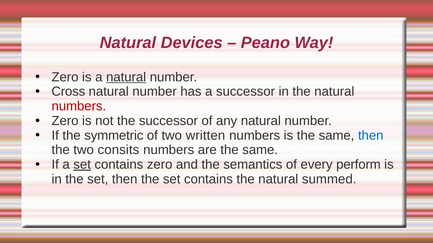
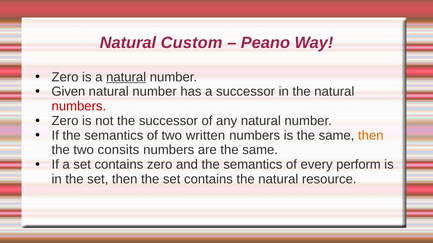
Devices: Devices -> Custom
Cross: Cross -> Given
If the symmetric: symmetric -> semantics
then at (371, 136) colour: blue -> orange
set at (82, 165) underline: present -> none
summed: summed -> resource
